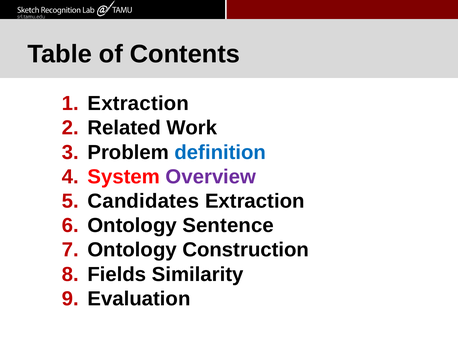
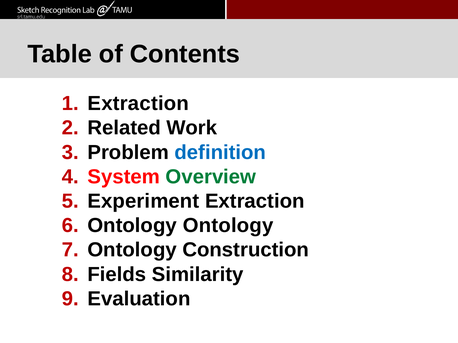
Overview colour: purple -> green
Candidates: Candidates -> Experiment
Ontology Sentence: Sentence -> Ontology
